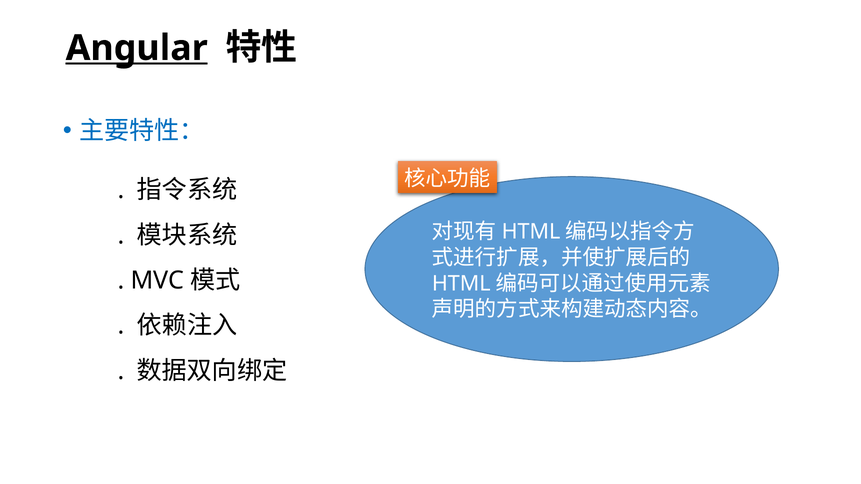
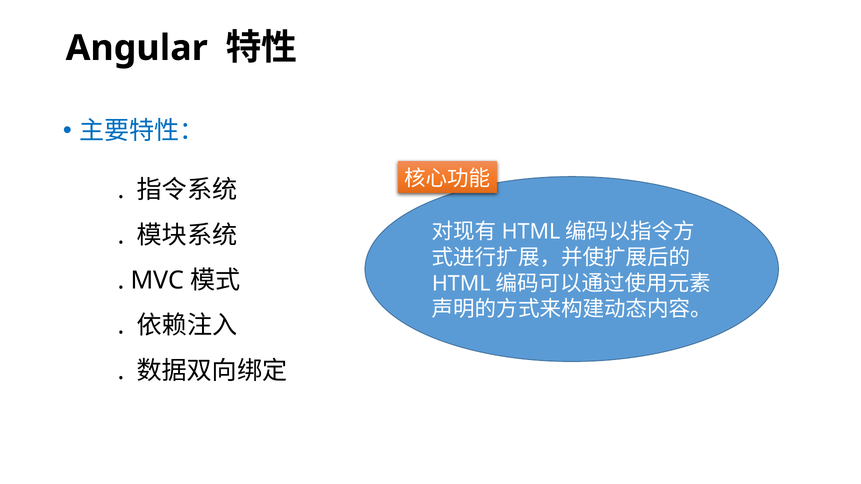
Angular underline: present -> none
